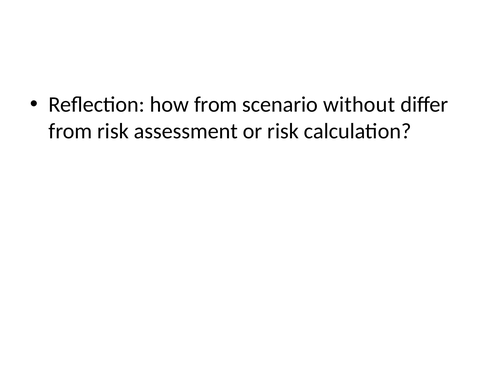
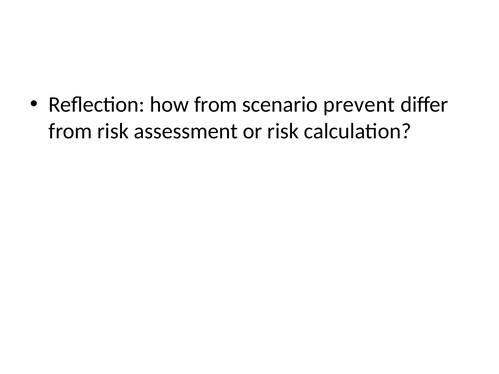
without: without -> prevent
